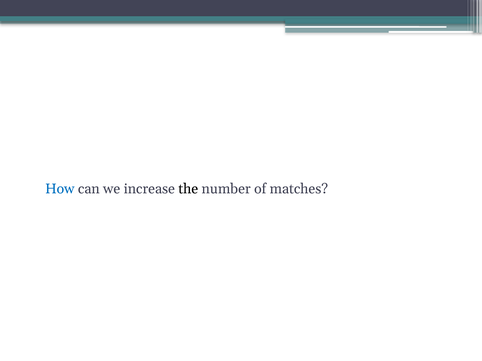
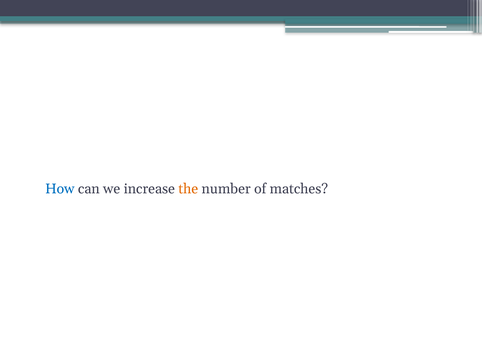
the colour: black -> orange
